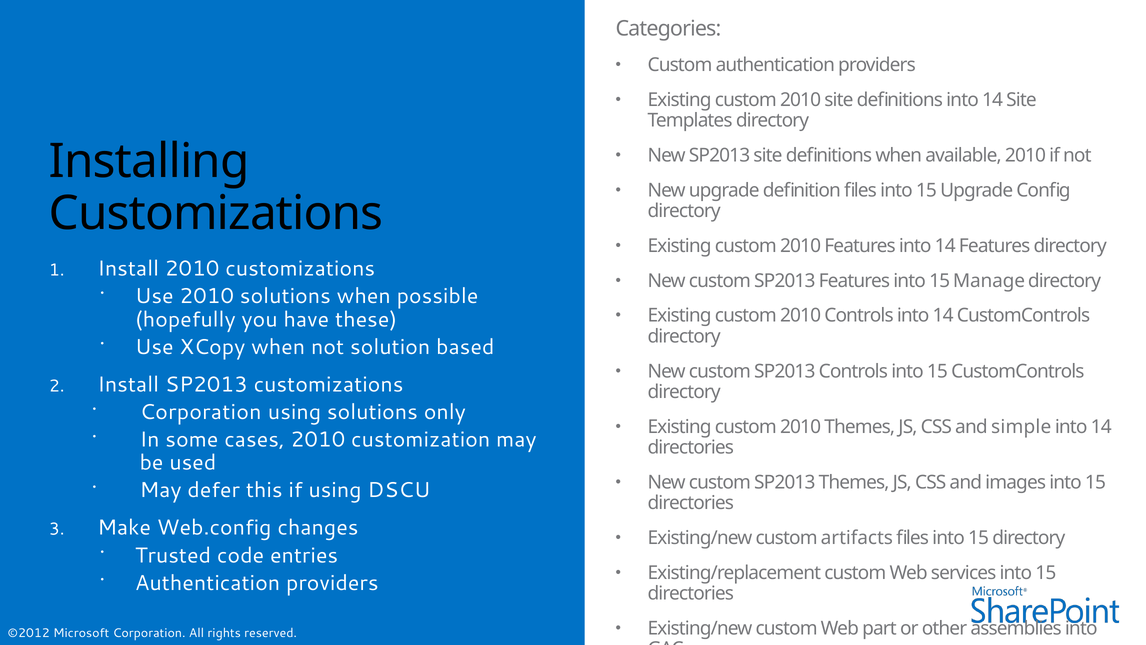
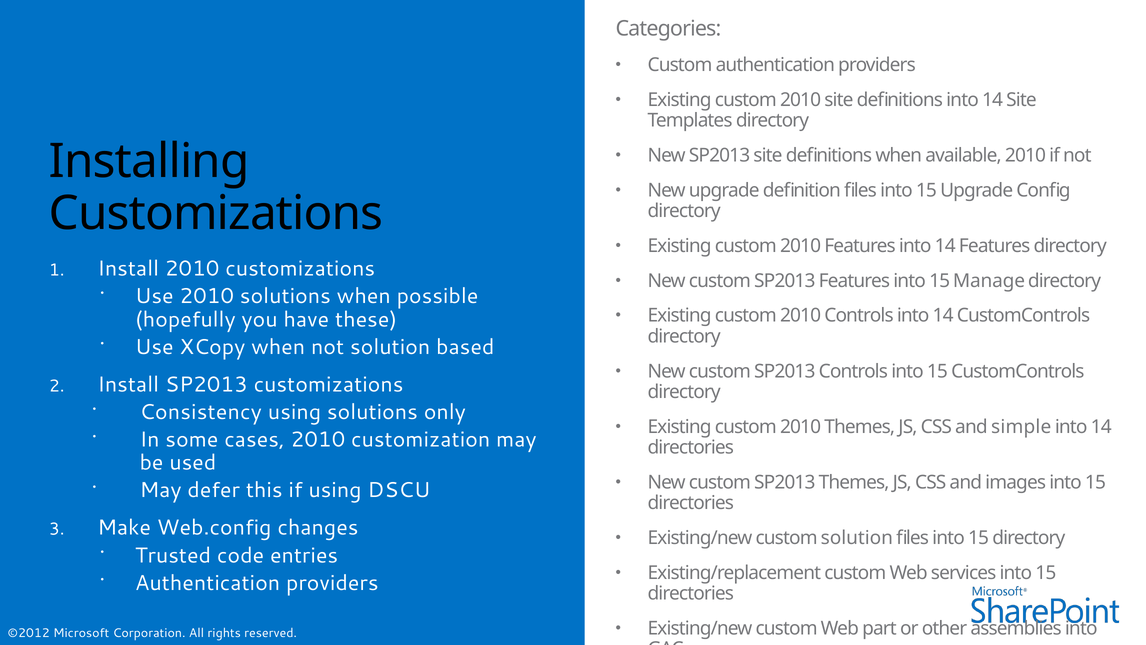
Corporation at (201, 412): Corporation -> Consistency
custom artifacts: artifacts -> solution
